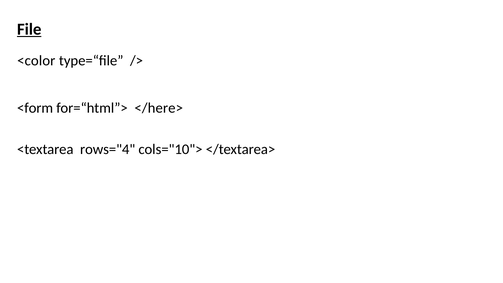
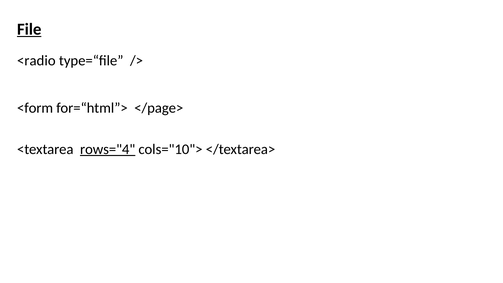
<color: <color -> <radio
</here>: </here> -> </page>
rows="4 underline: none -> present
